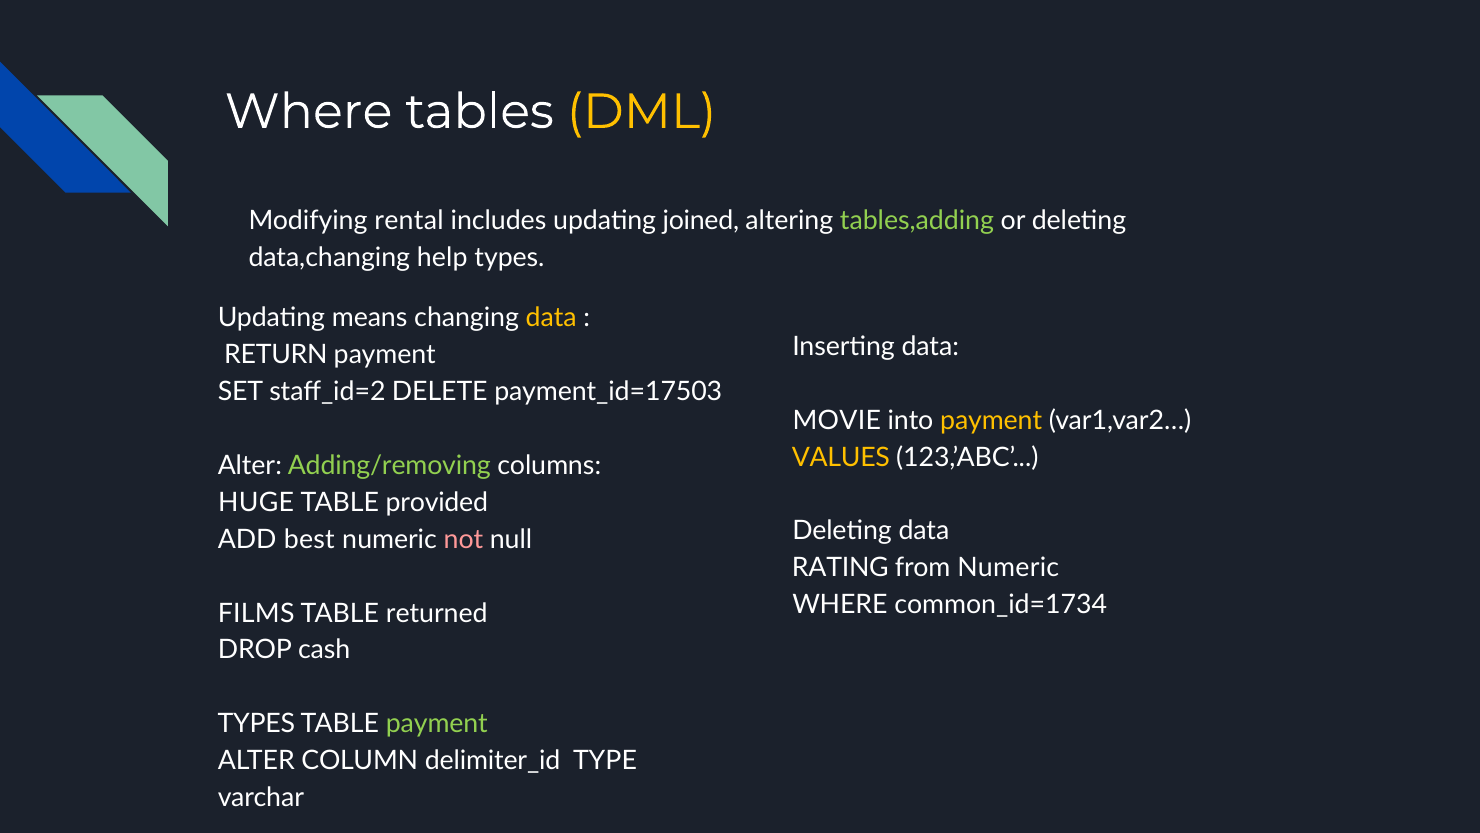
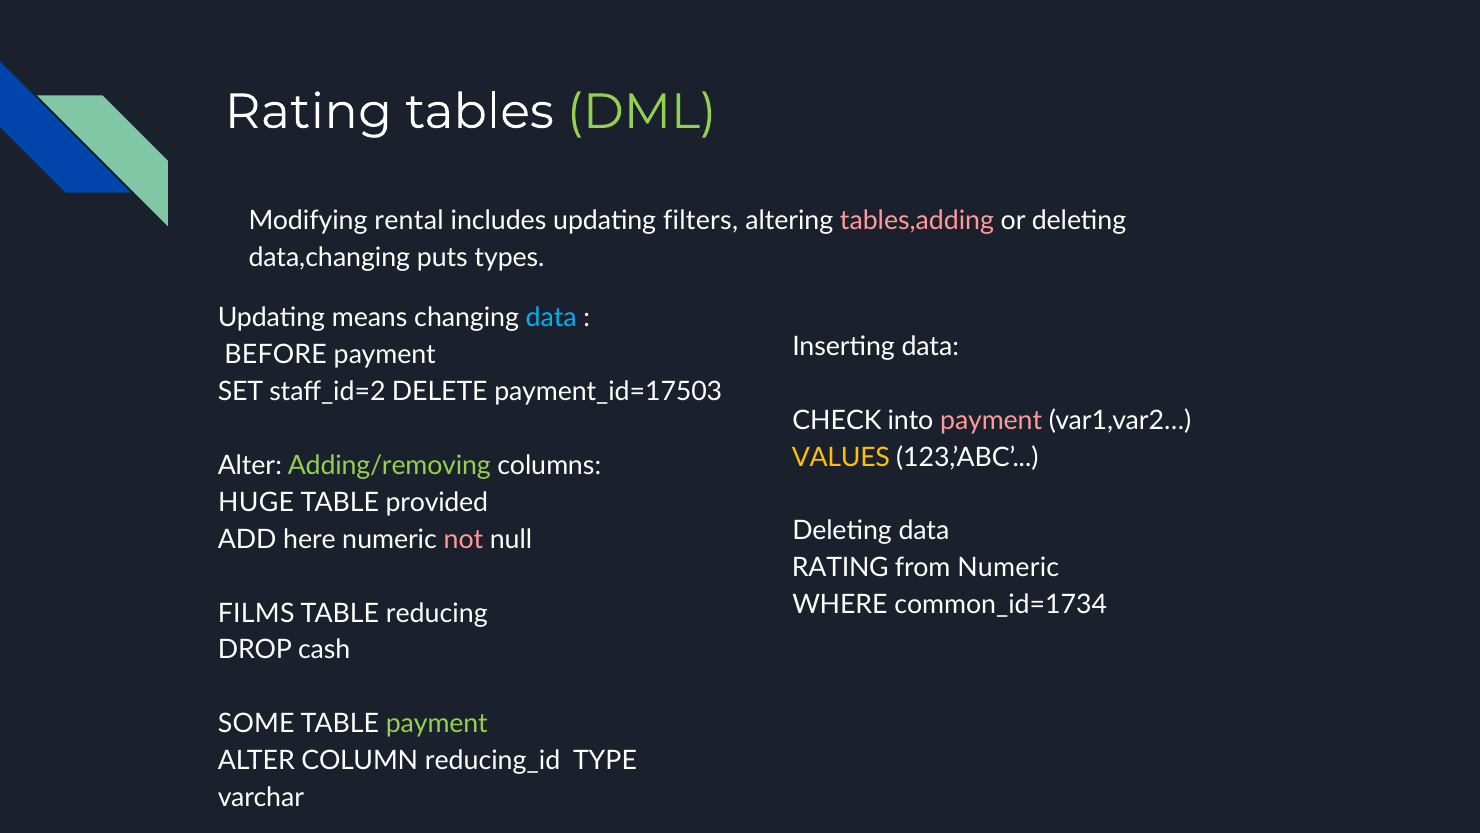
Where at (309, 112): Where -> Rating
DML colour: yellow -> light green
joined: joined -> filters
tables,adding colour: light green -> pink
help: help -> puts
data at (551, 318) colour: yellow -> light blue
RETURN: RETURN -> BEFORE
MOVIE: MOVIE -> CHECK
payment at (991, 420) colour: yellow -> pink
best: best -> here
returned: returned -> reducing
TYPES at (256, 723): TYPES -> SOME
delimiter_id: delimiter_id -> reducing_id
